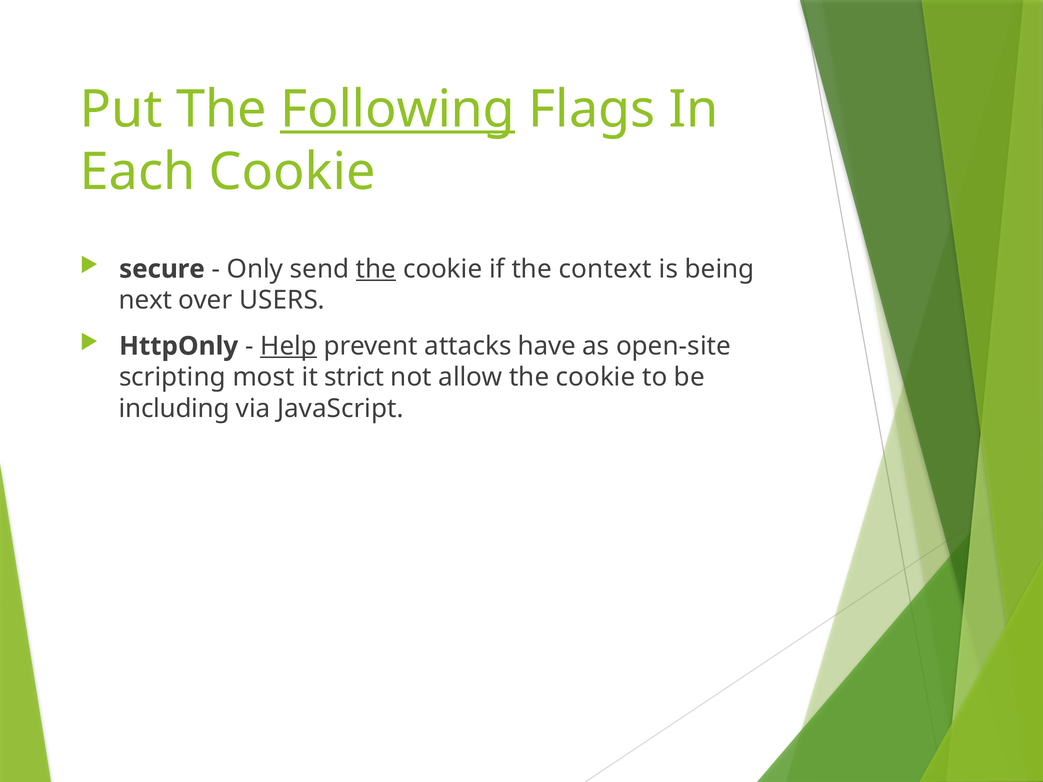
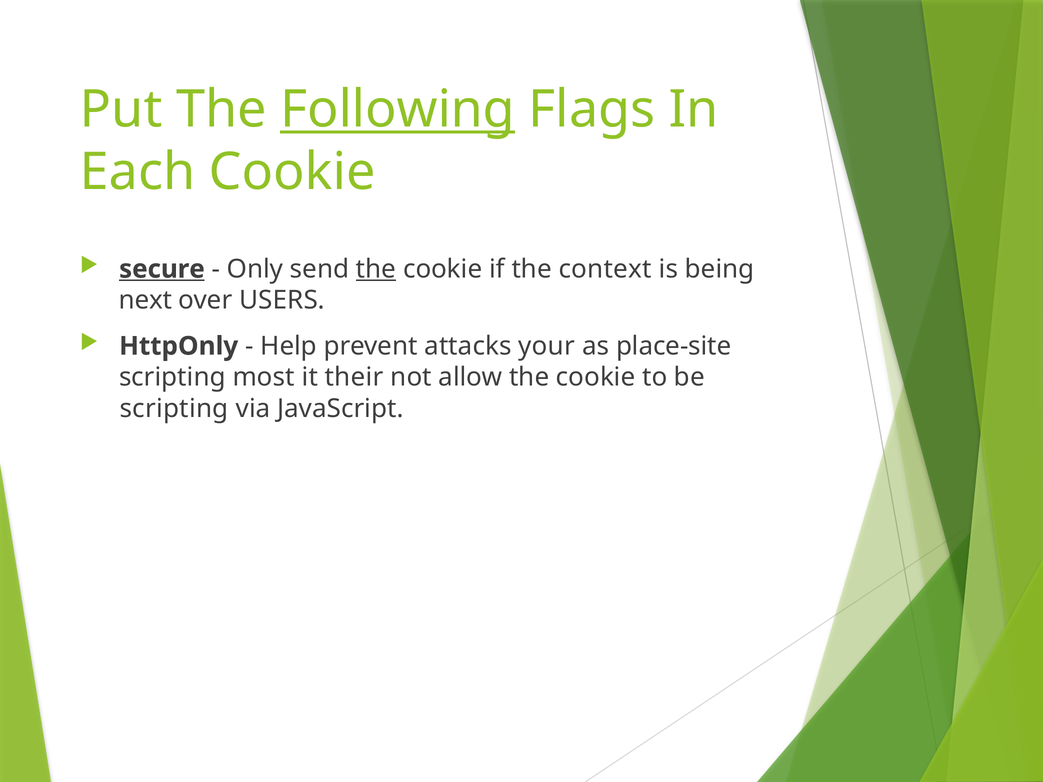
secure underline: none -> present
Help underline: present -> none
have: have -> your
open-site: open-site -> place-site
strict: strict -> their
including at (174, 409): including -> scripting
